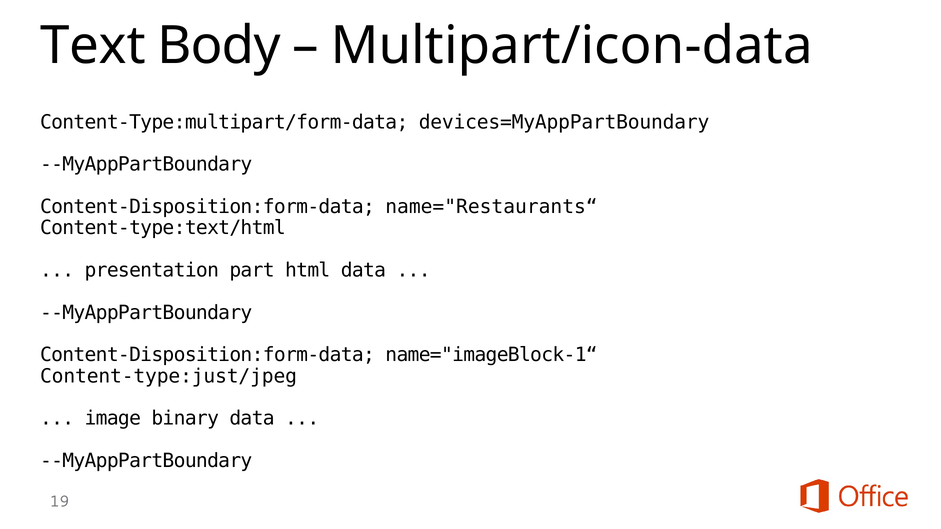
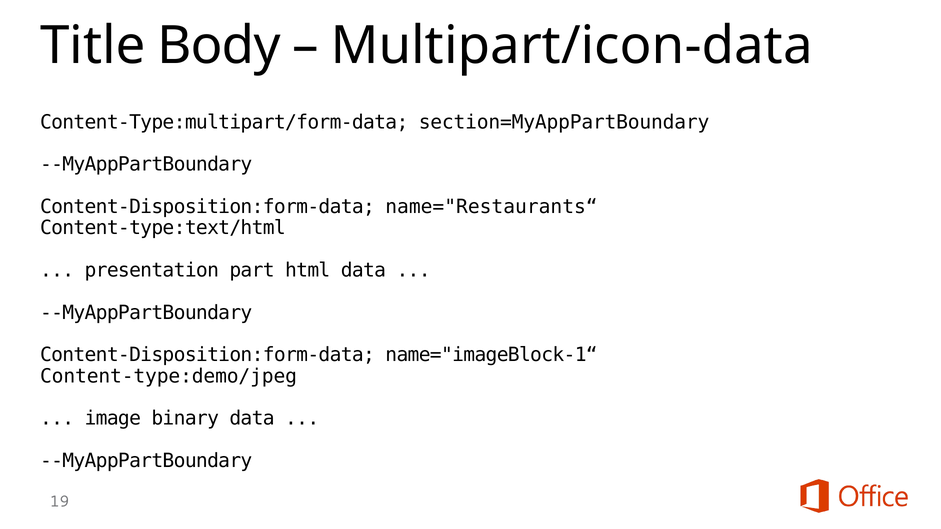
Text: Text -> Title
devices=MyAppPartBoundary: devices=MyAppPartBoundary -> section=MyAppPartBoundary
Content-type:just/jpeg: Content-type:just/jpeg -> Content-type:demo/jpeg
